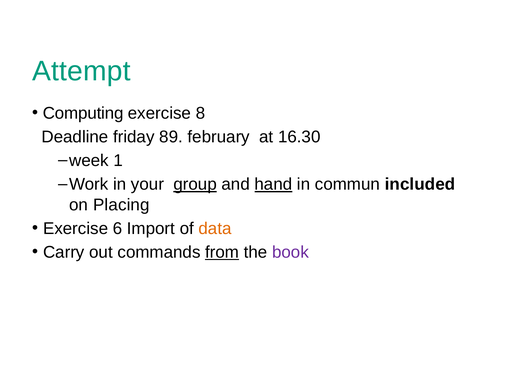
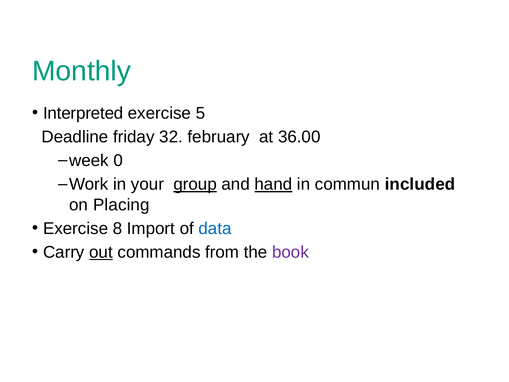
Attempt: Attempt -> Monthly
Computing: Computing -> Interpreted
8: 8 -> 5
89: 89 -> 32
16.30: 16.30 -> 36.00
1: 1 -> 0
6: 6 -> 8
data colour: orange -> blue
out underline: none -> present
from underline: present -> none
